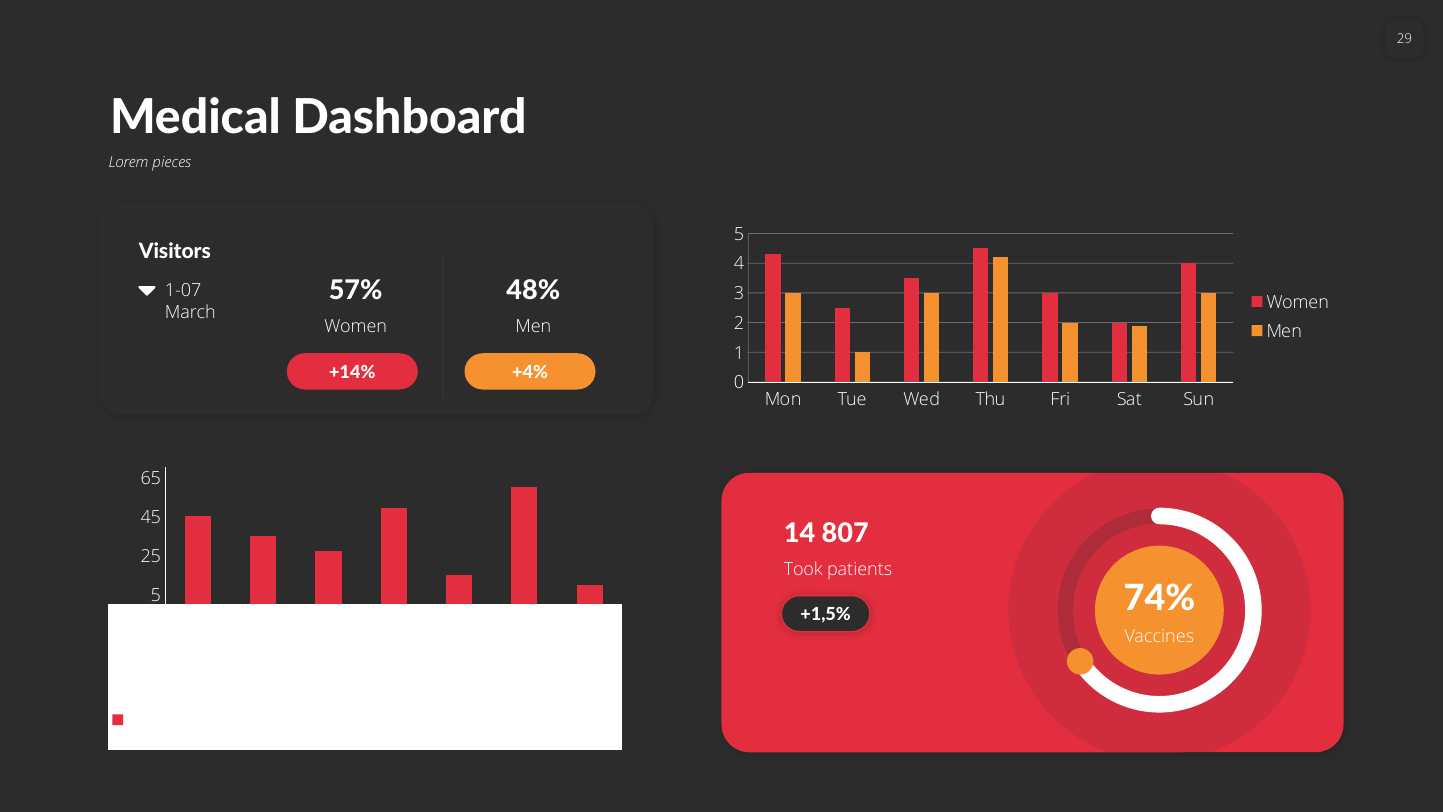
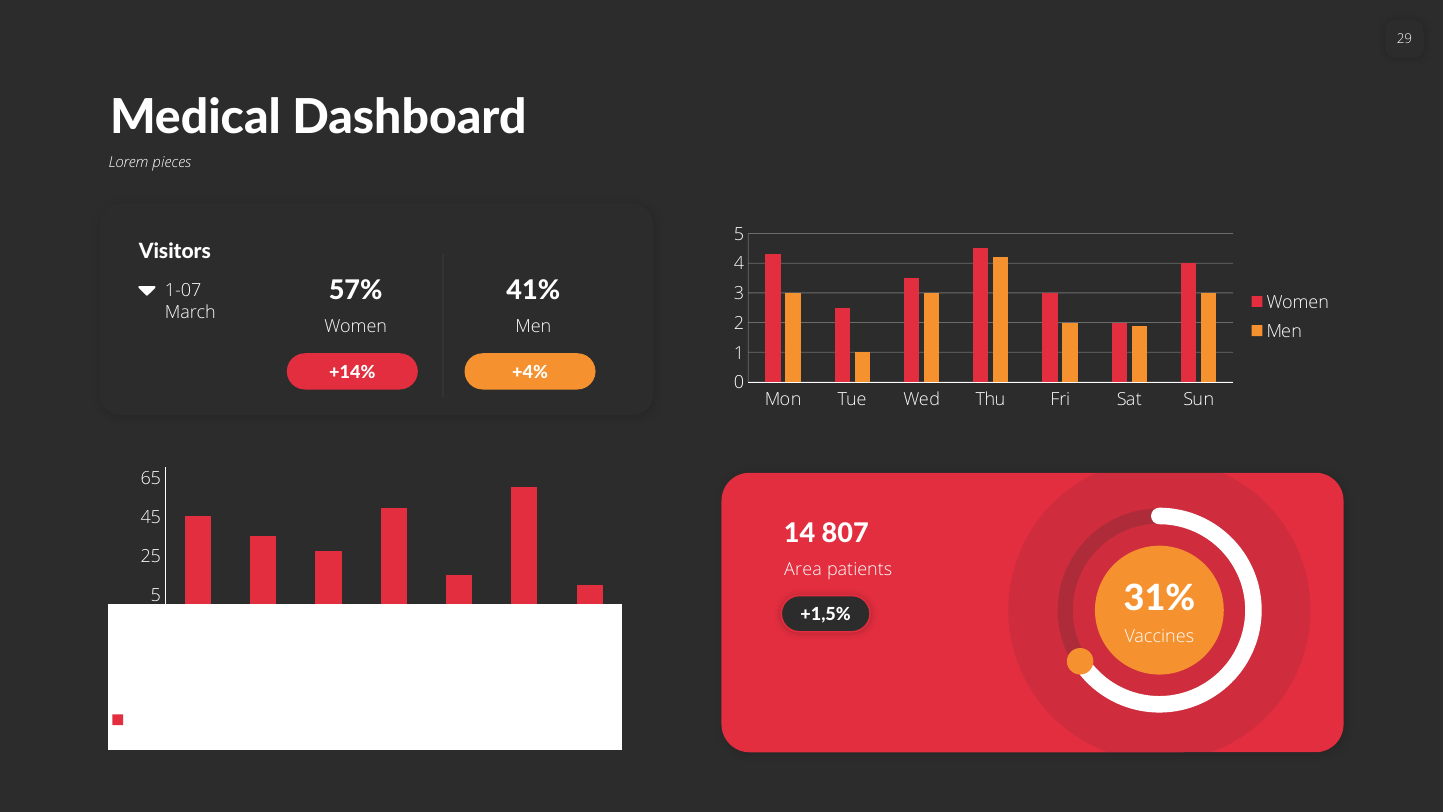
48%: 48% -> 41%
Took: Took -> Area
74%: 74% -> 31%
